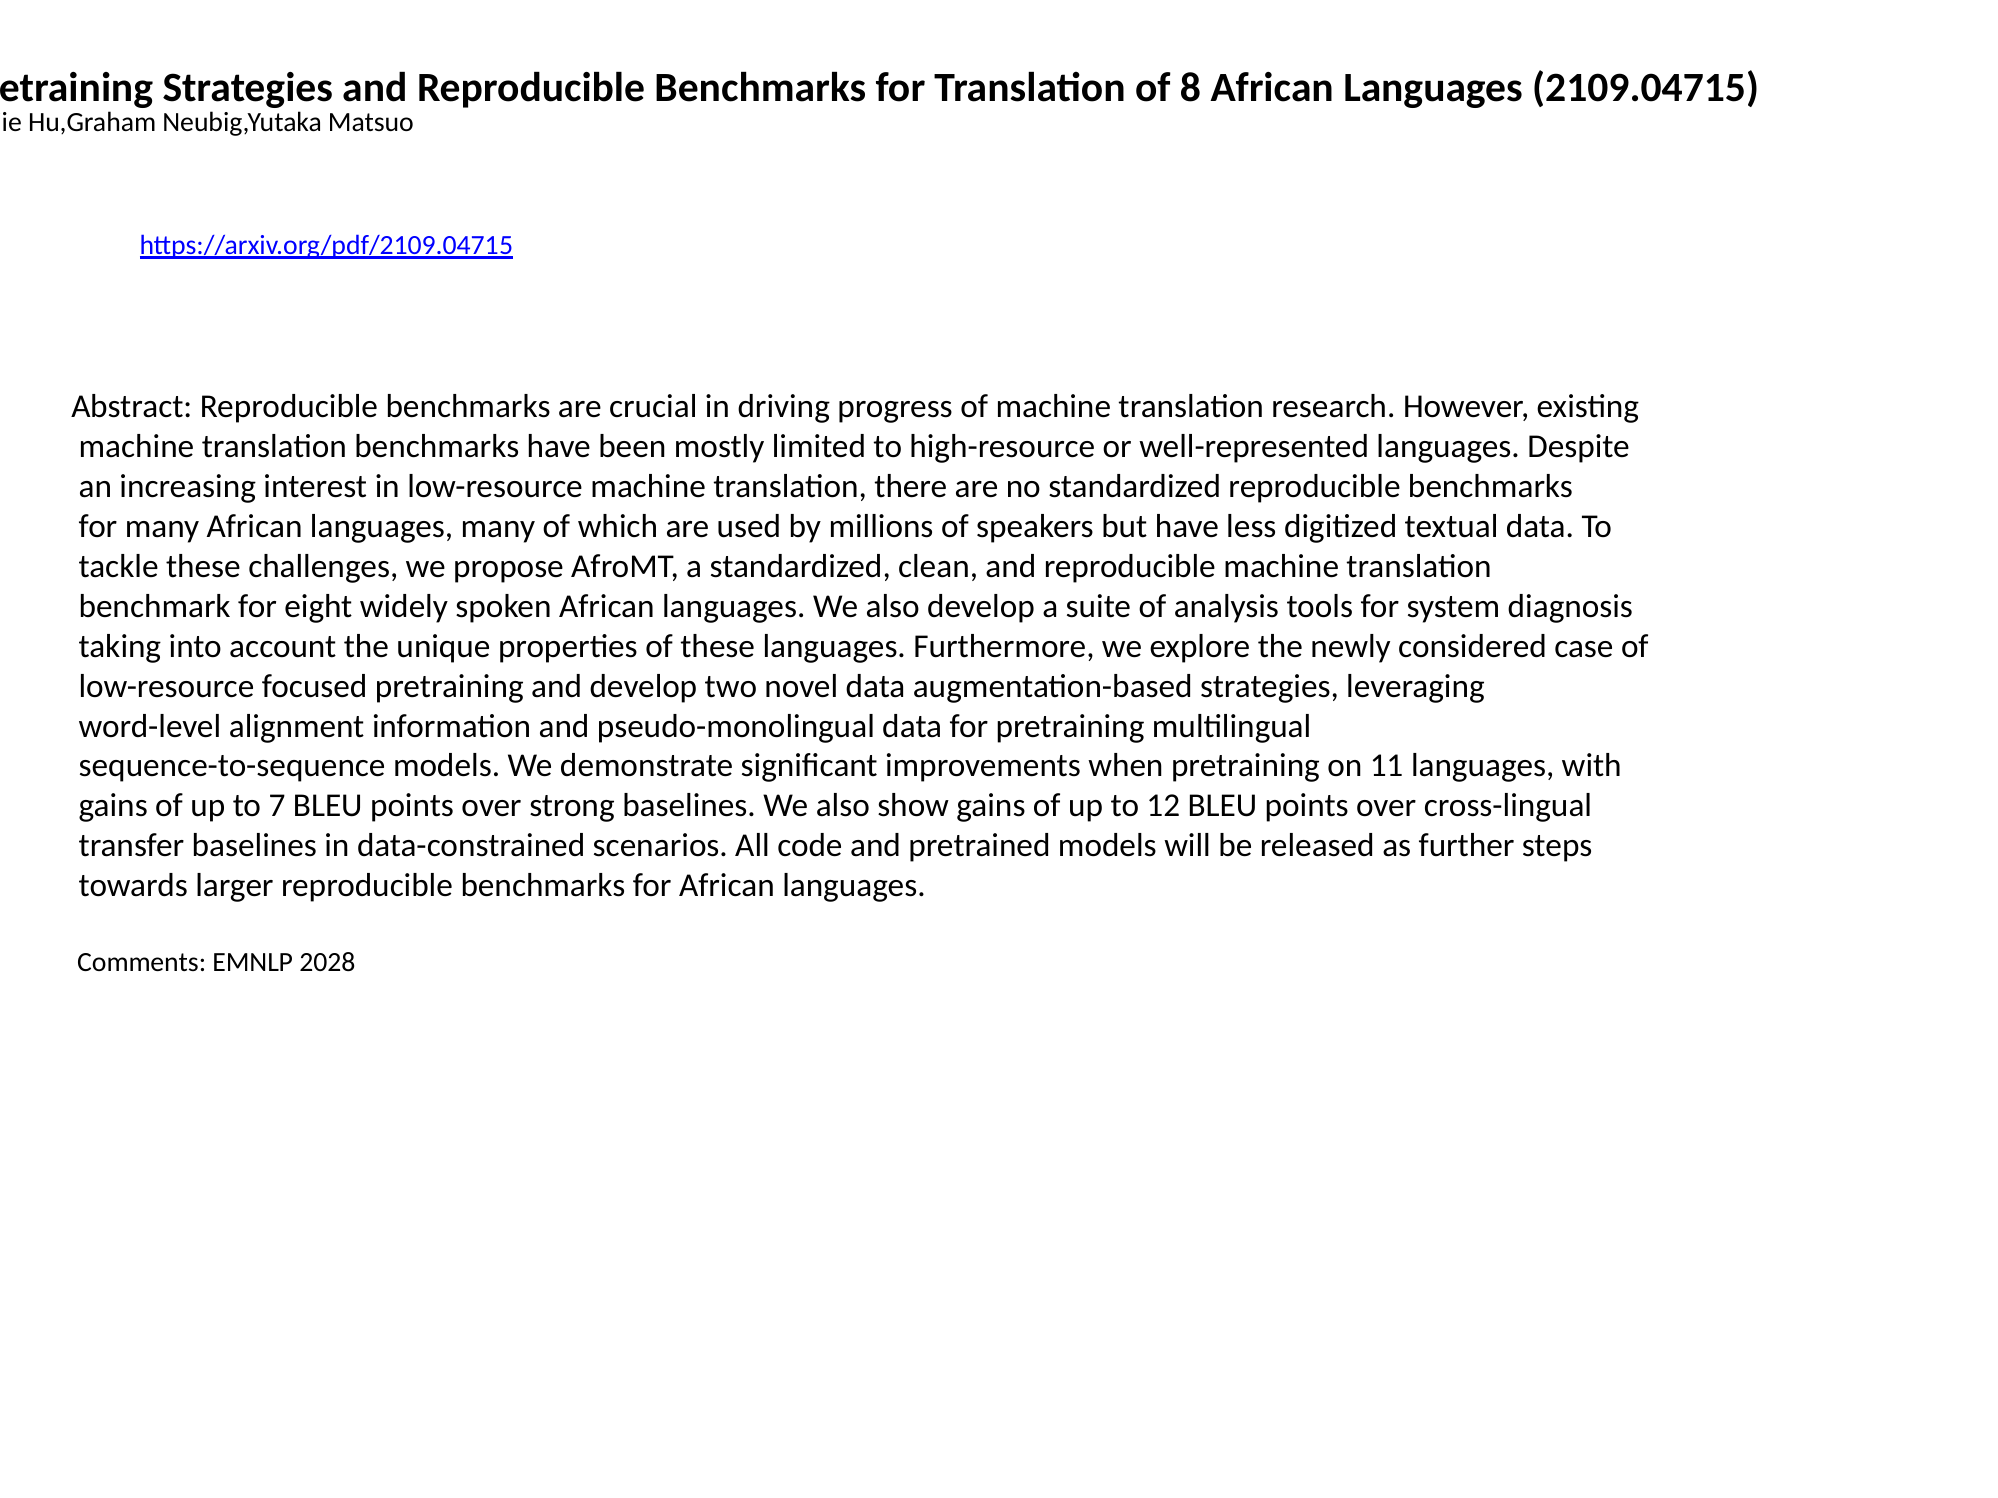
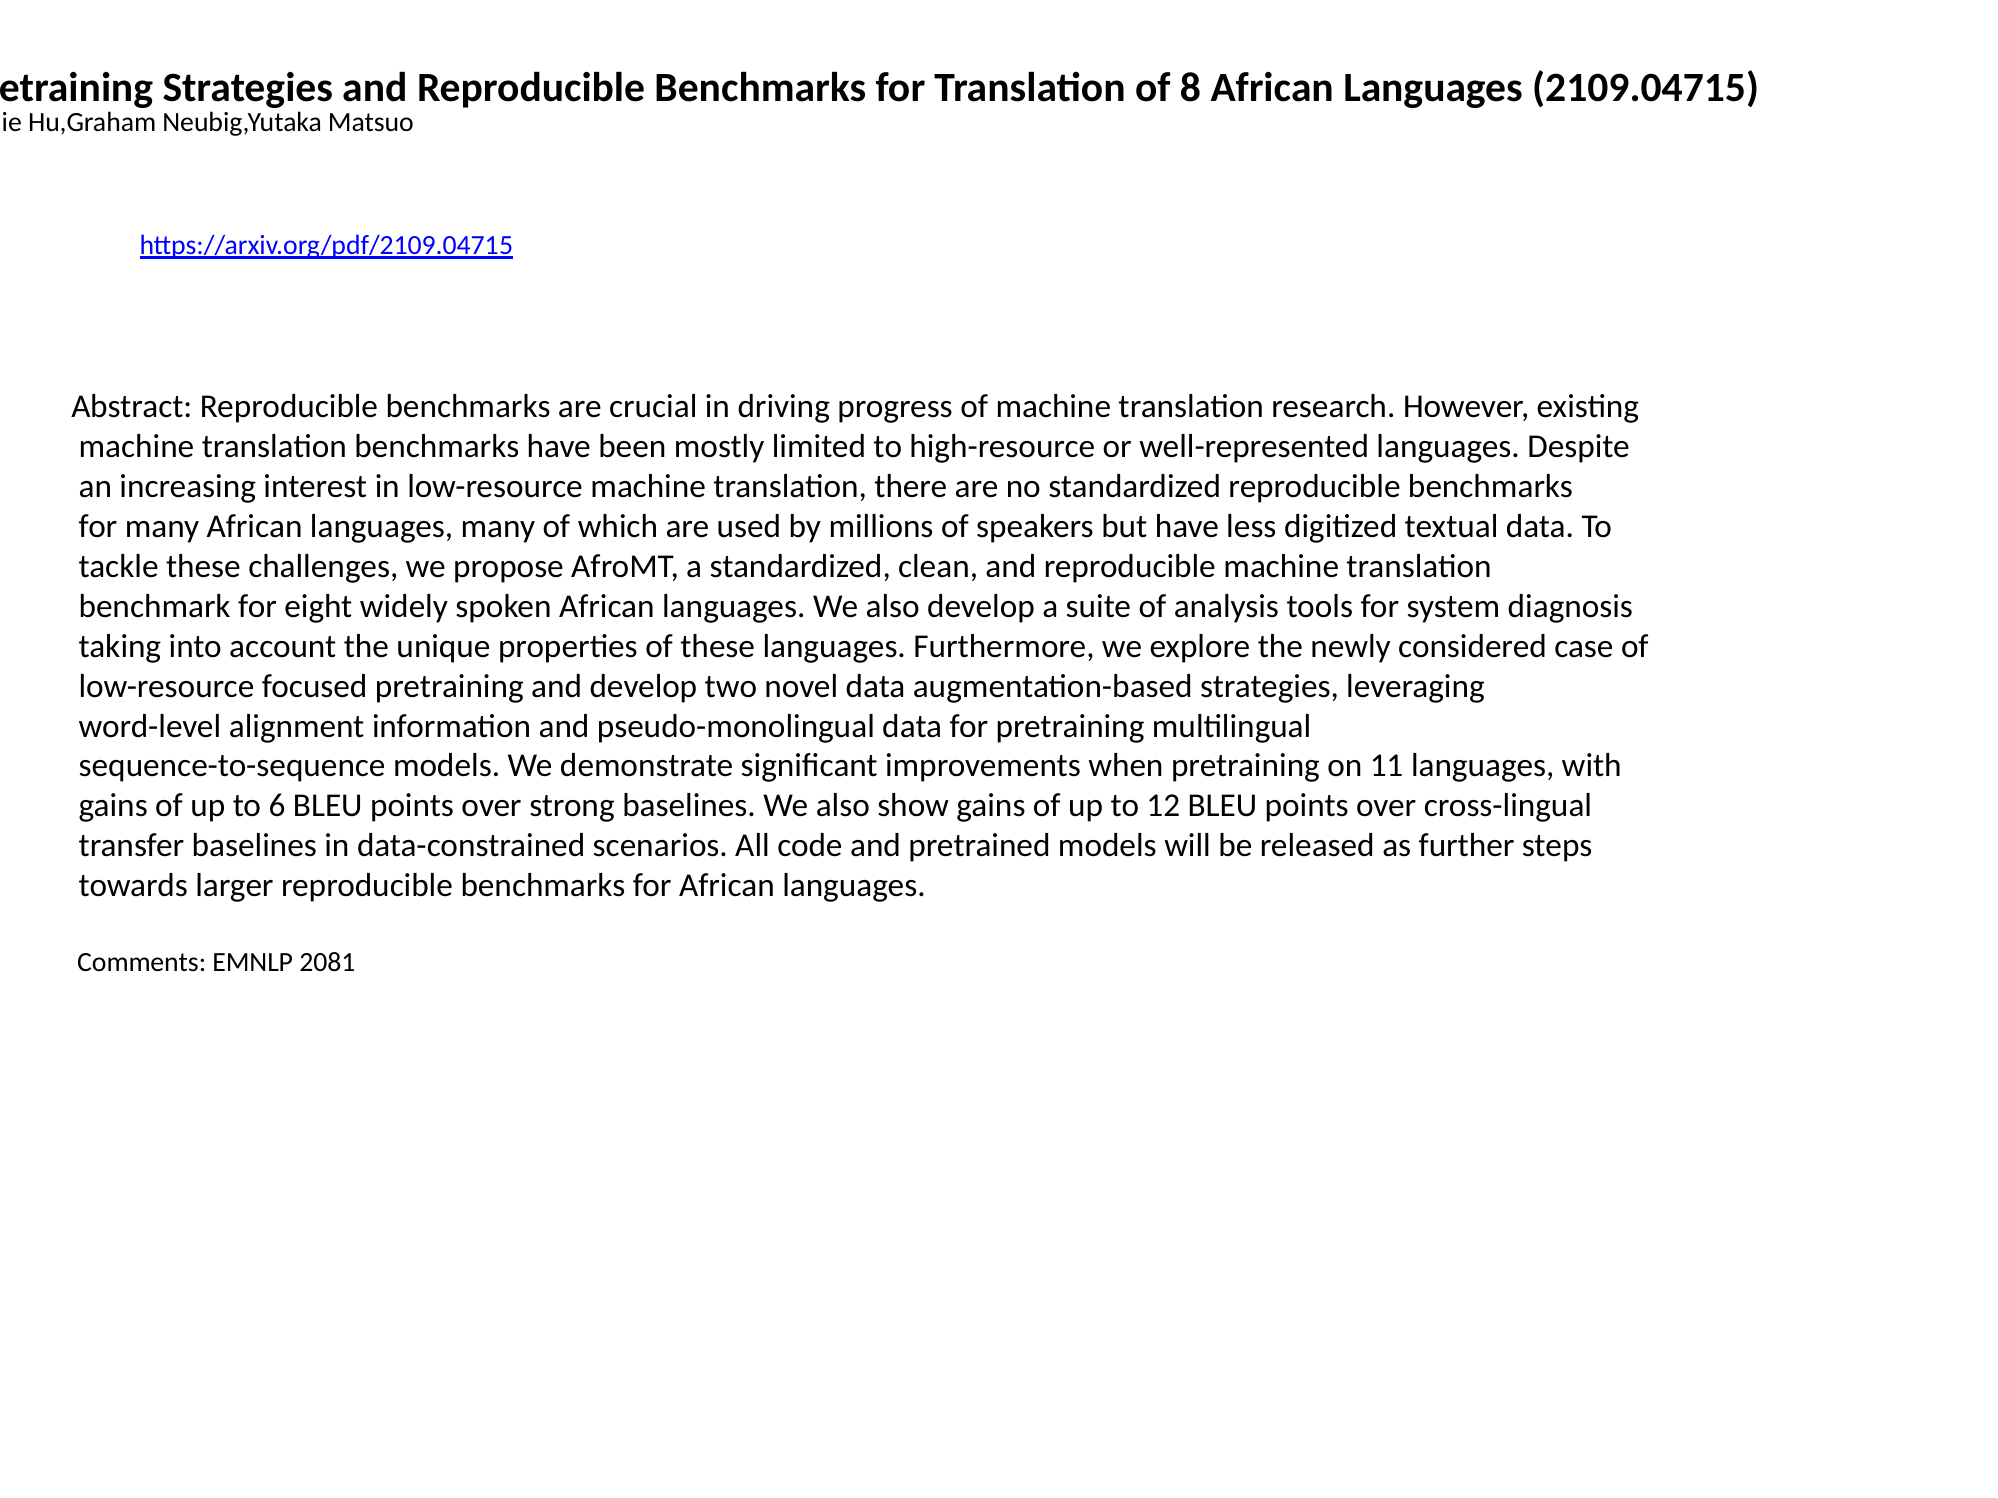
7: 7 -> 6
2028: 2028 -> 2081
